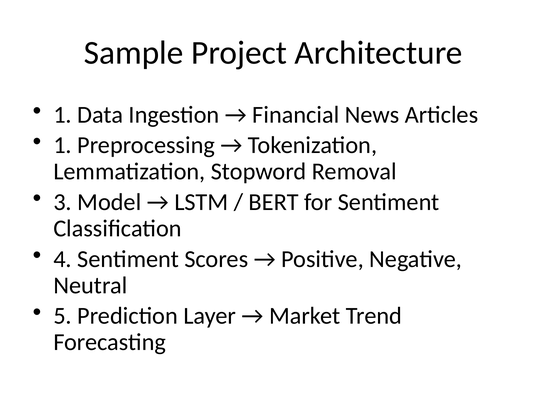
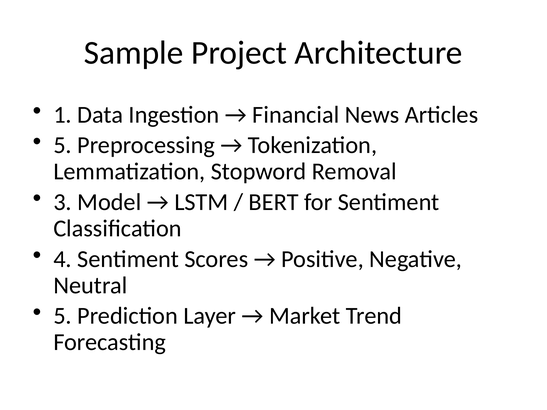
1 at (63, 145): 1 -> 5
